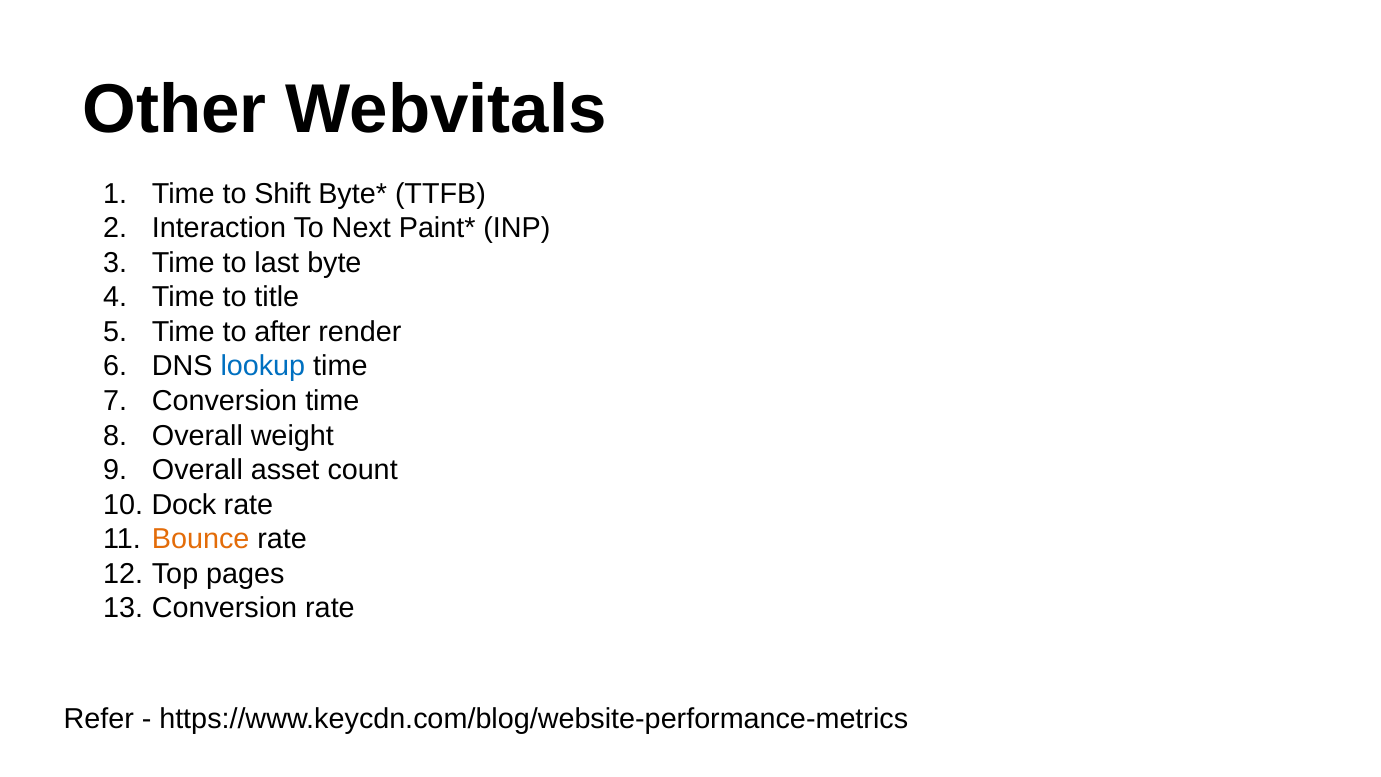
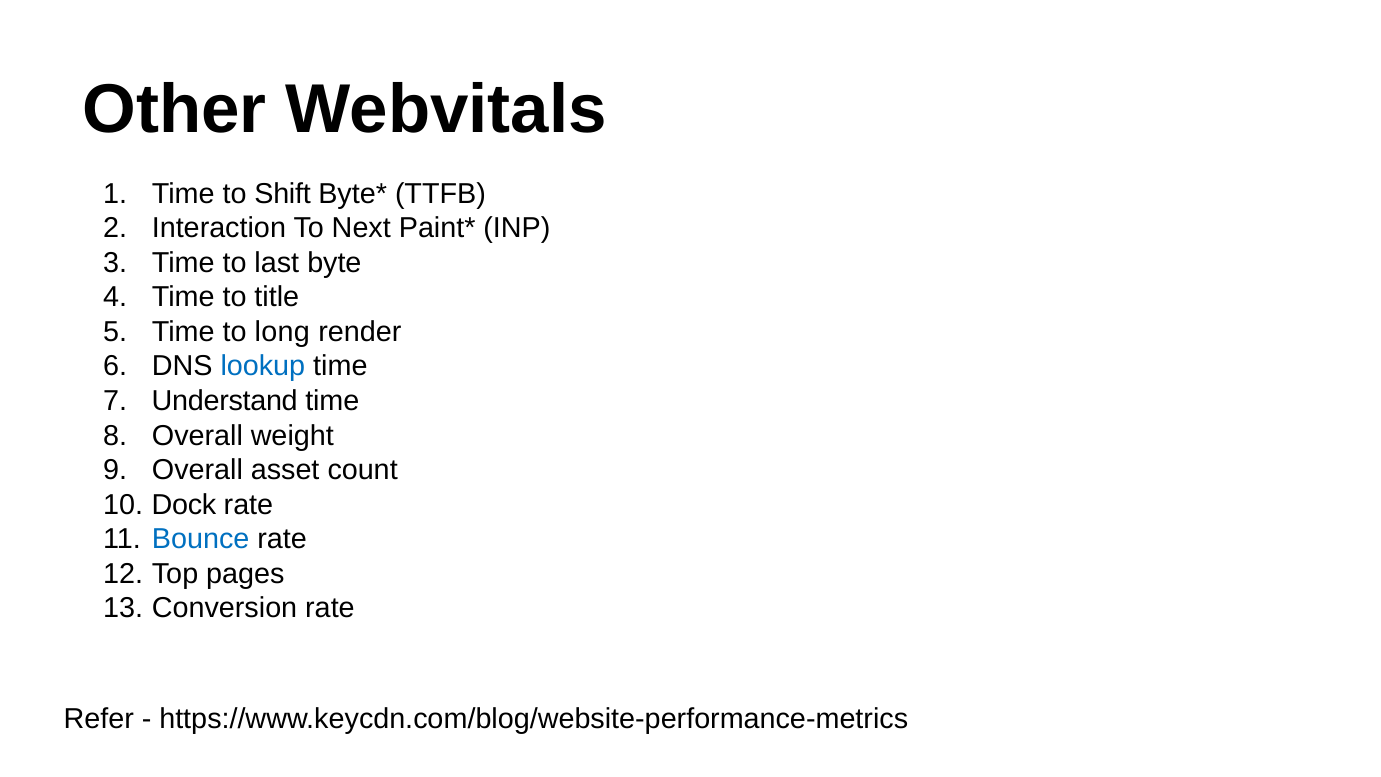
after: after -> long
Conversion at (225, 401): Conversion -> Understand
Bounce colour: orange -> blue
